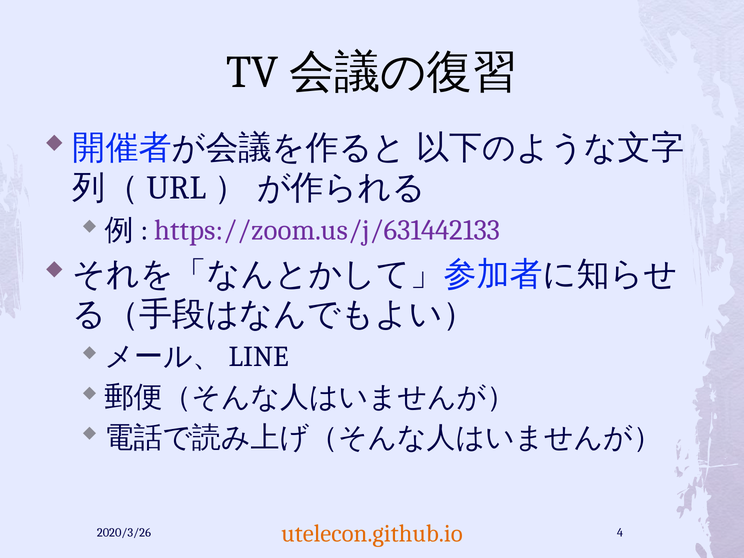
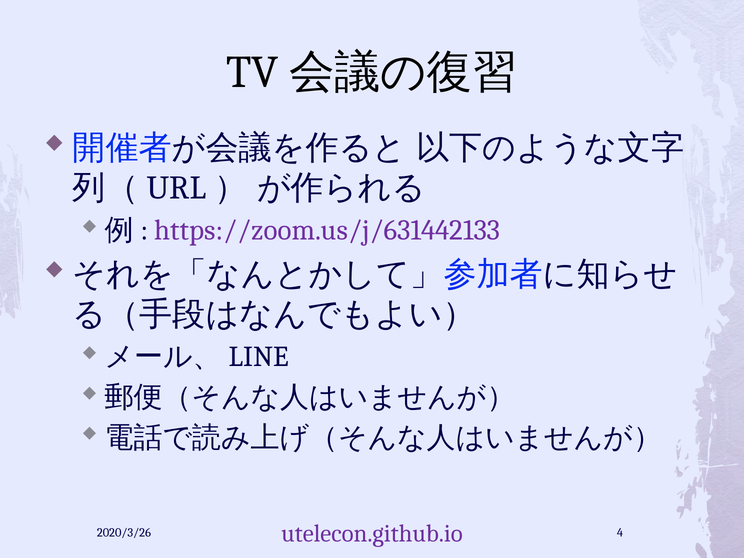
utelecon.github.io colour: orange -> purple
